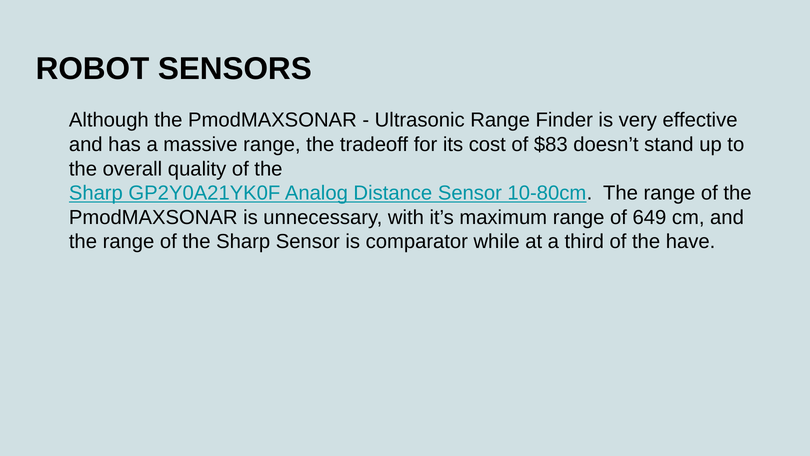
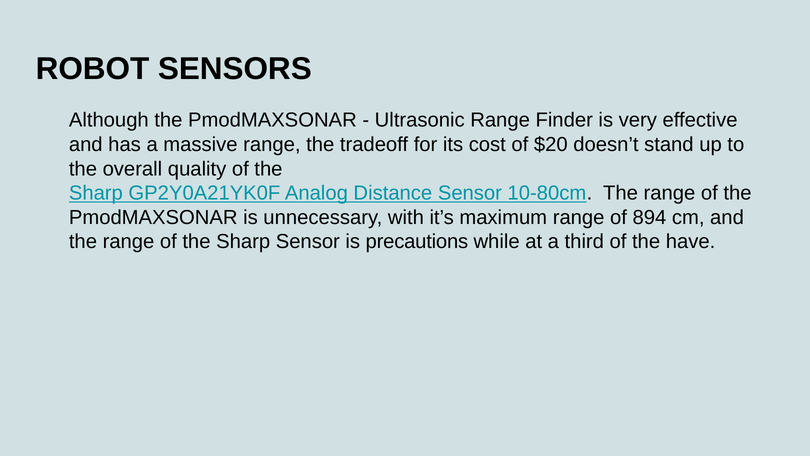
$83: $83 -> $20
649: 649 -> 894
comparator: comparator -> precautions
